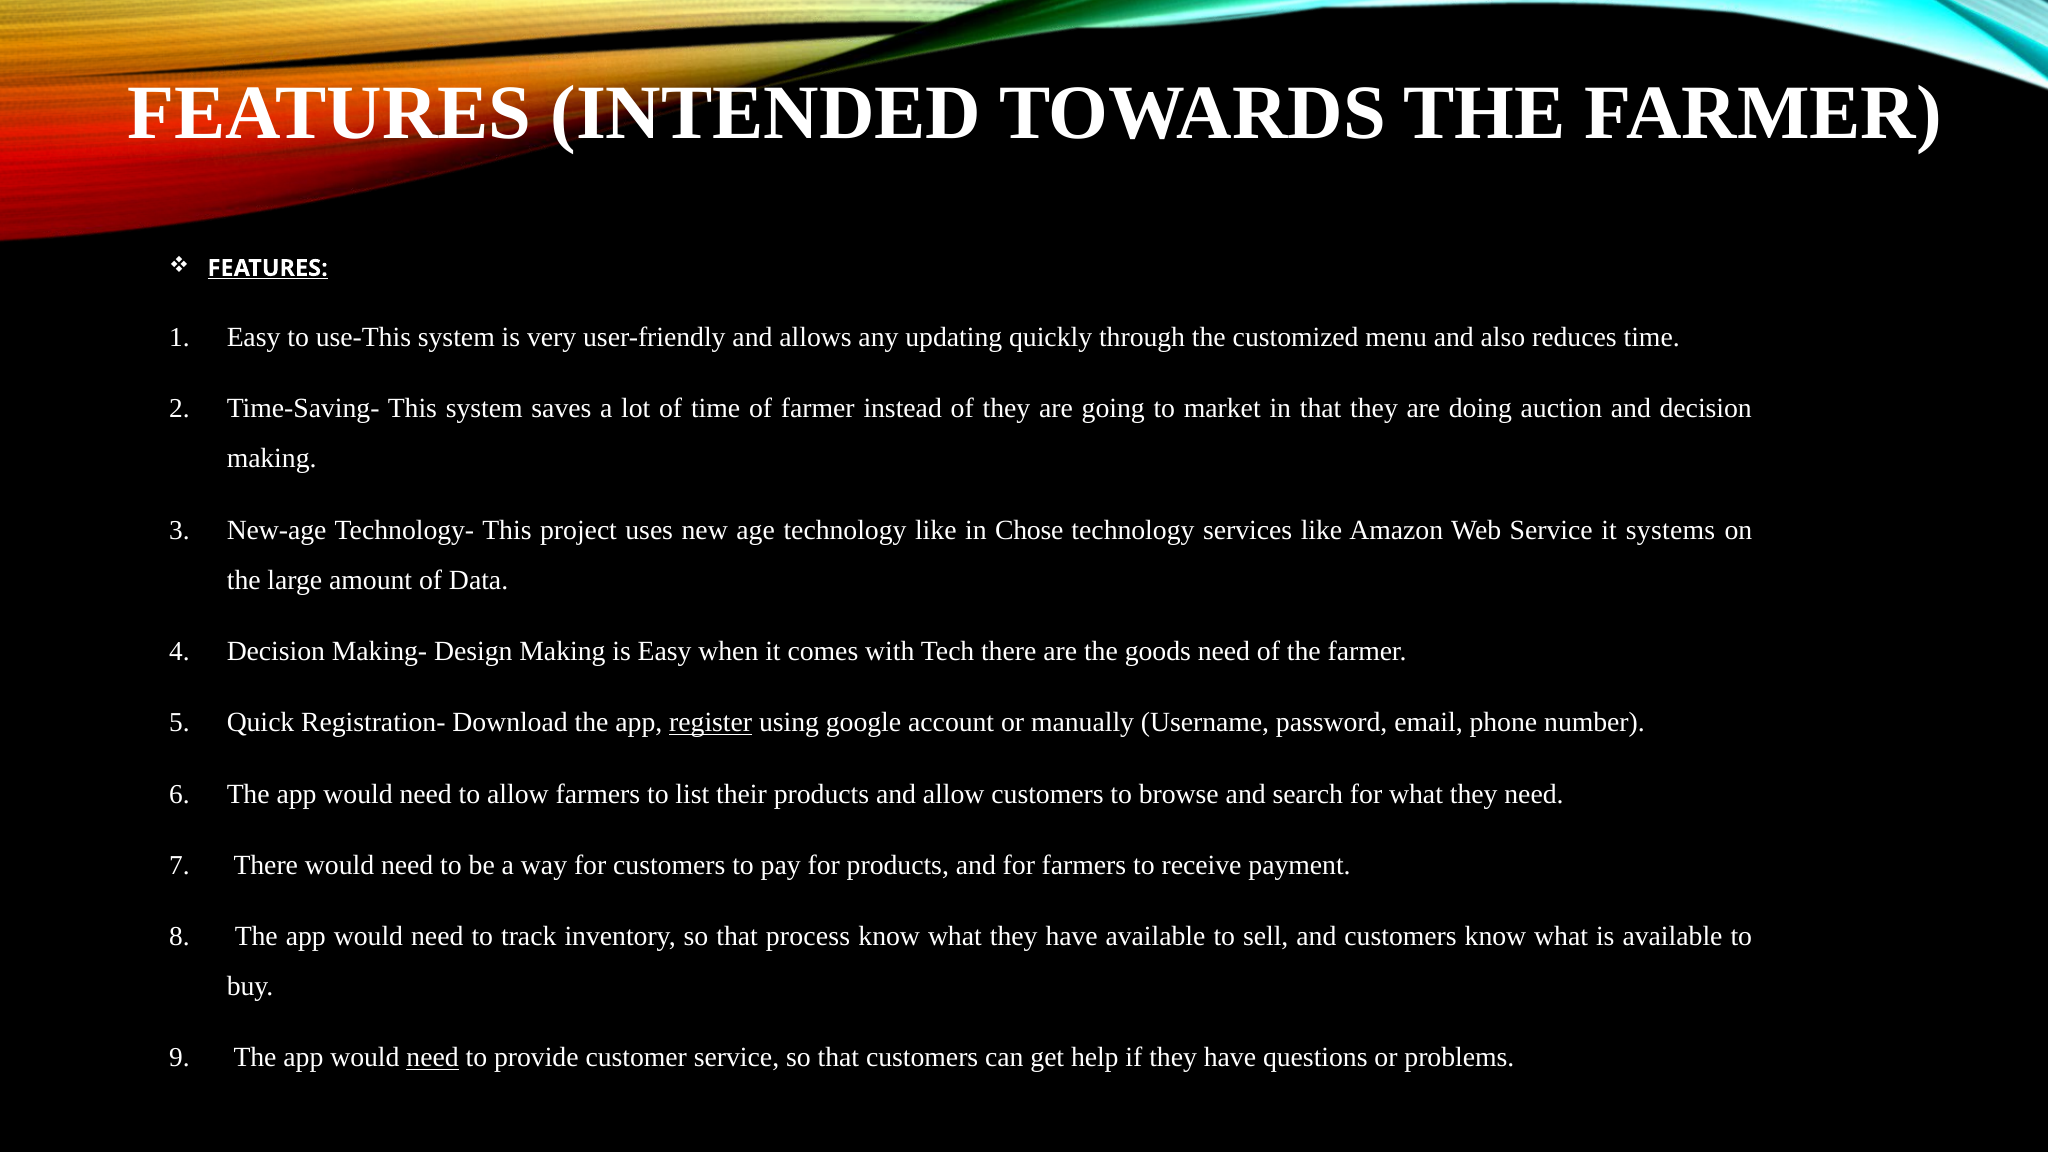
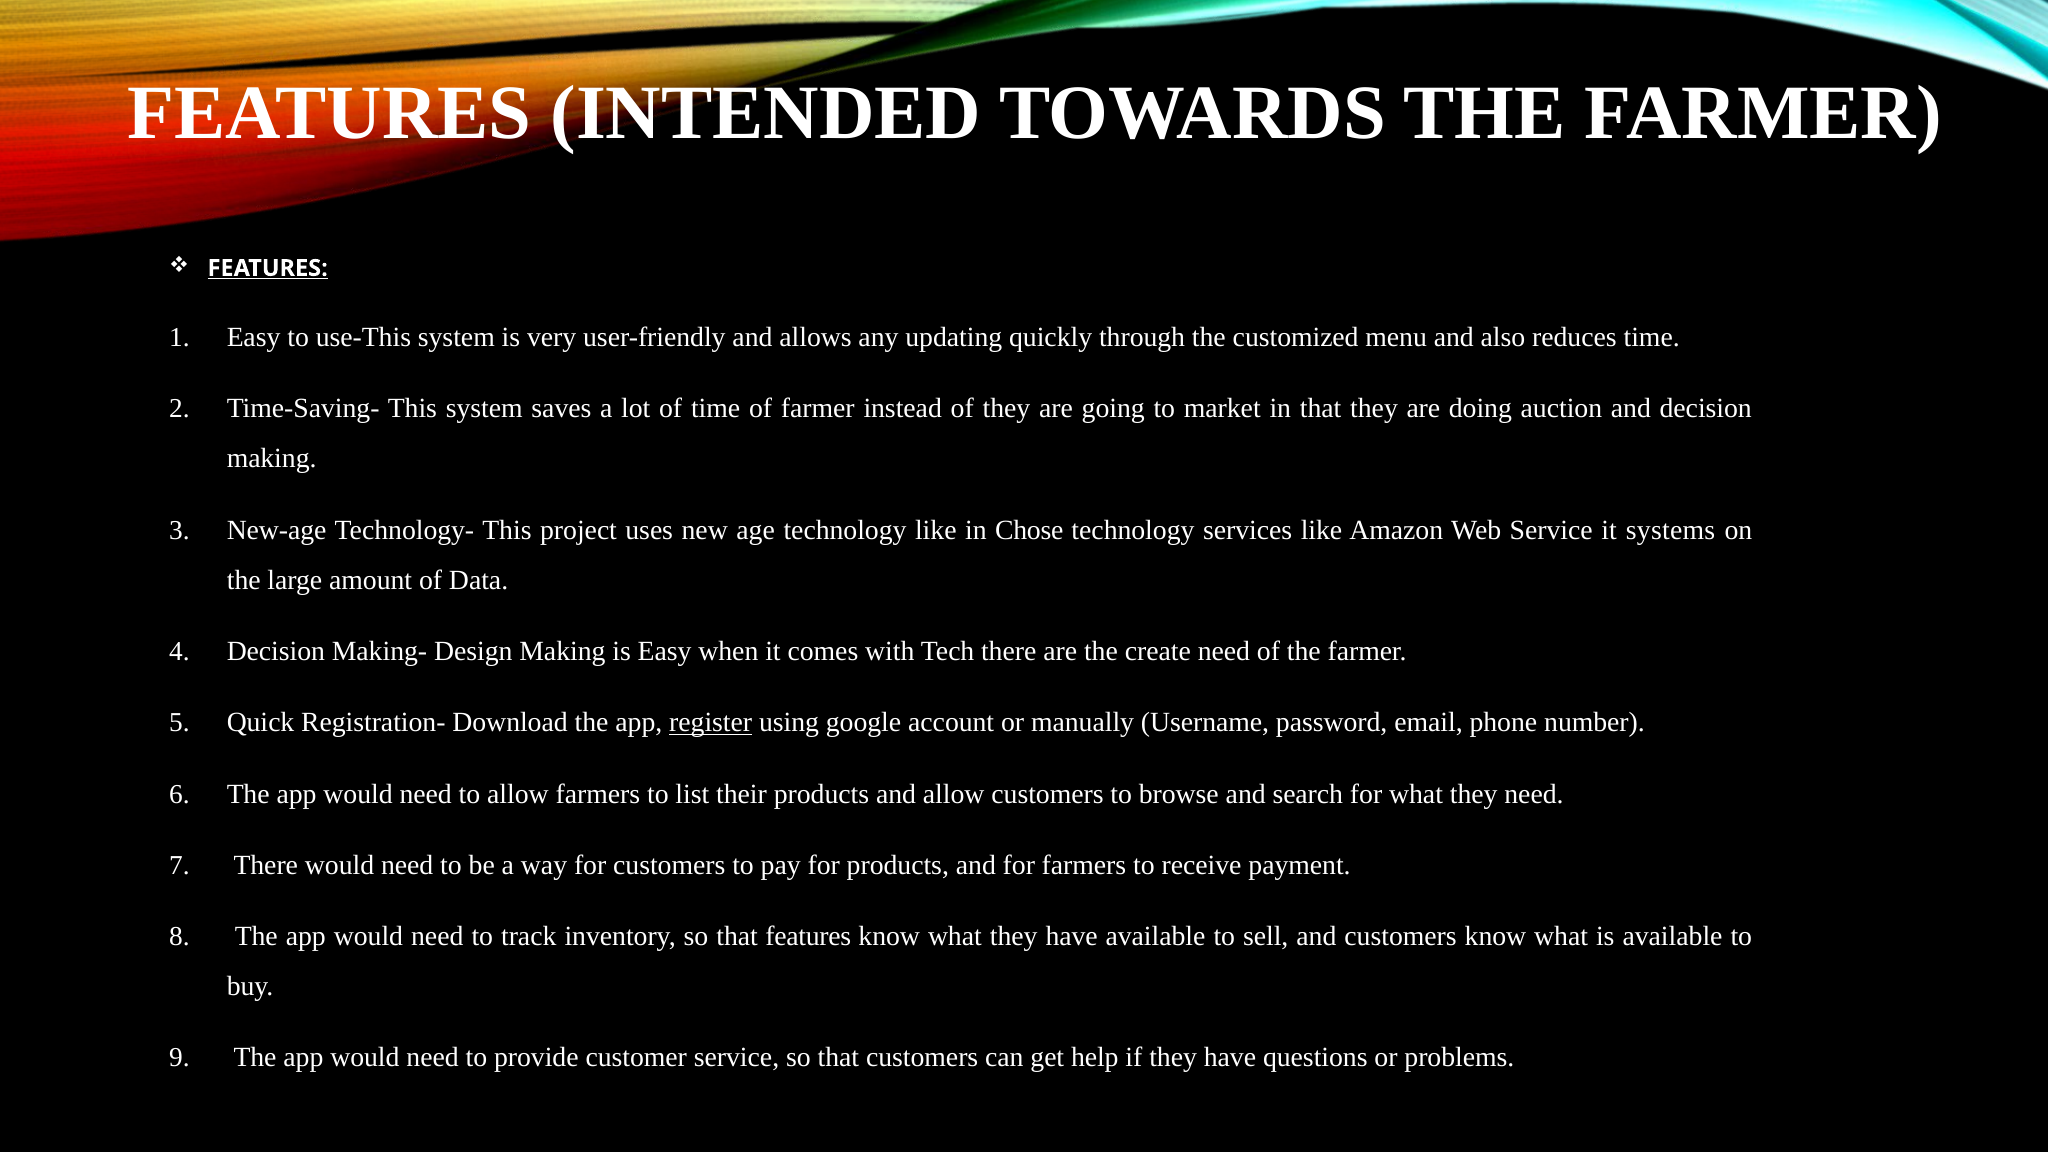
goods: goods -> create
that process: process -> features
need at (433, 1058) underline: present -> none
